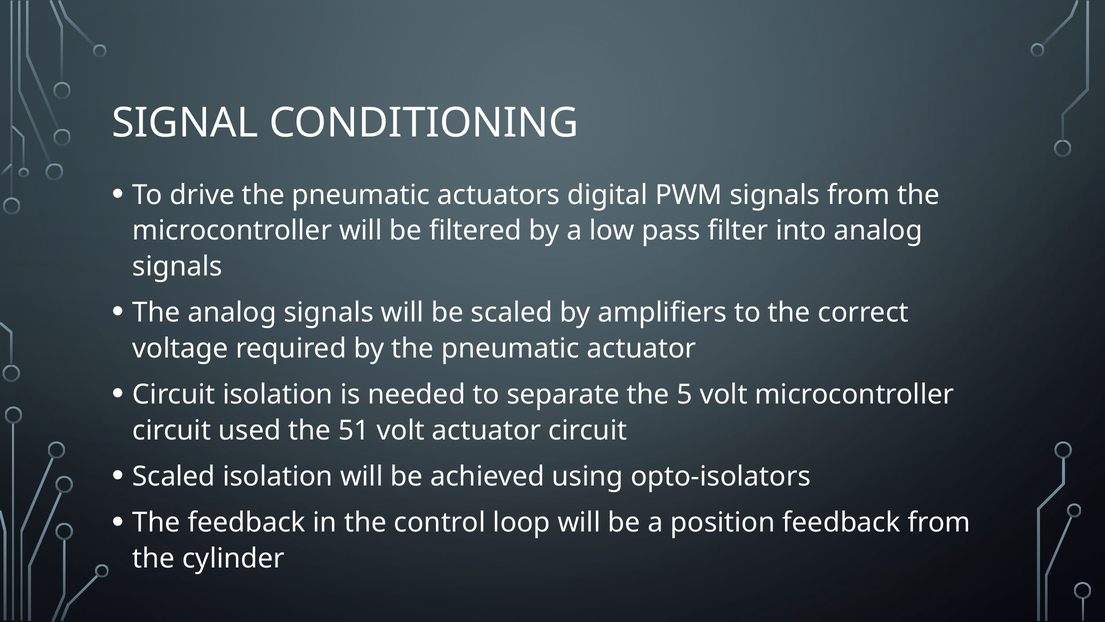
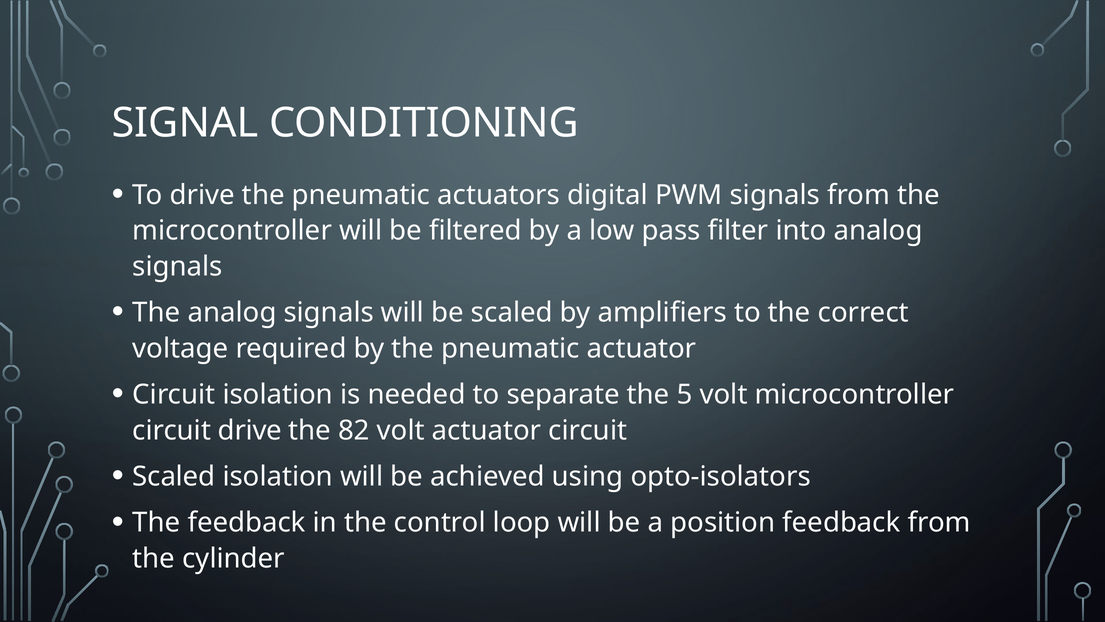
circuit used: used -> drive
51: 51 -> 82
